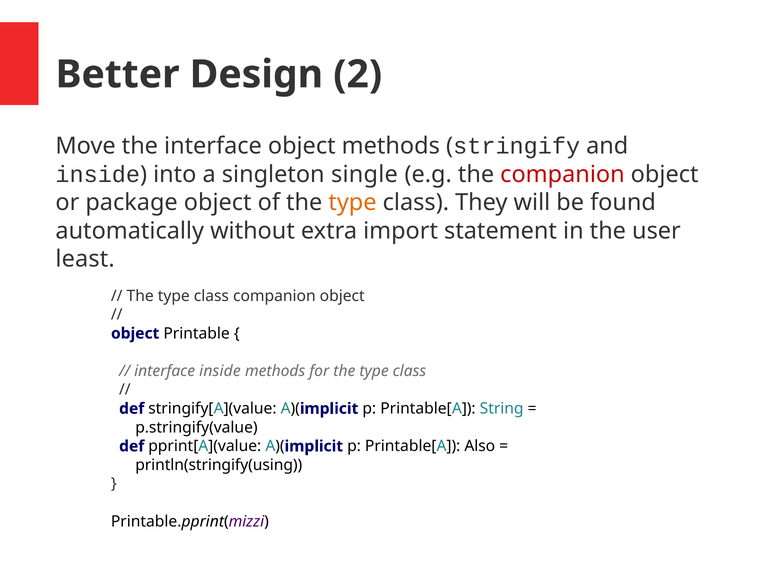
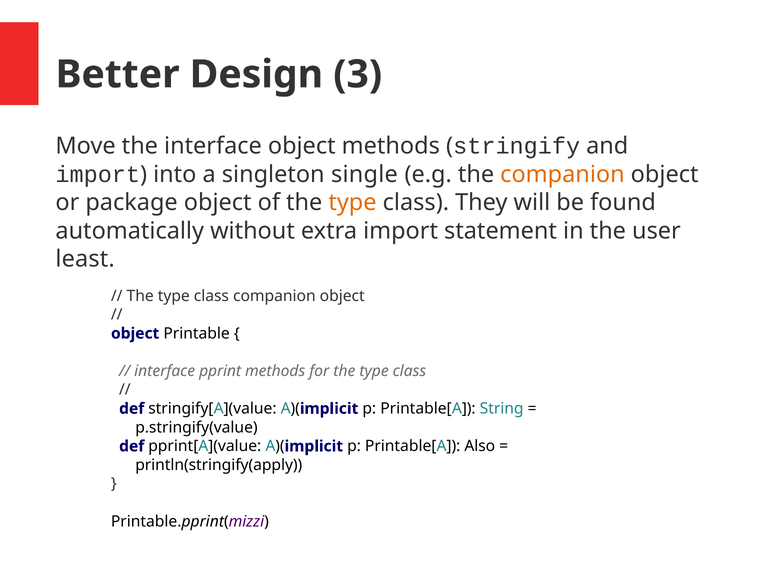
2: 2 -> 3
inside at (98, 174): inside -> import
companion at (562, 174) colour: red -> orange
interface inside: inside -> pprint
println(stringify(using: println(stringify(using -> println(stringify(apply
